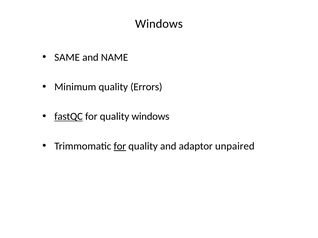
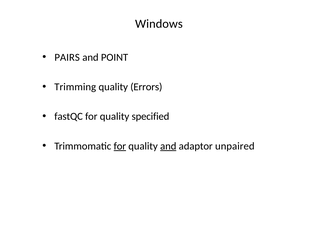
SAME: SAME -> PAIRS
NAME: NAME -> POINT
Minimum: Minimum -> Trimming
fastQC underline: present -> none
quality windows: windows -> specified
and at (168, 146) underline: none -> present
